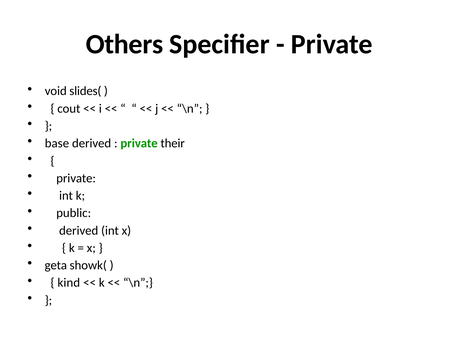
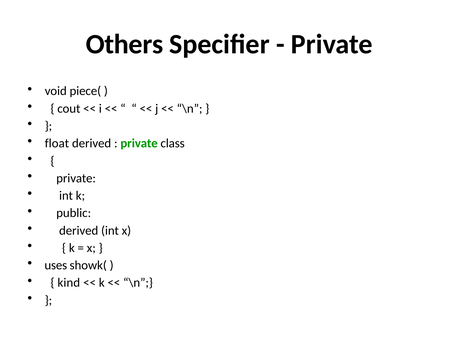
slides(: slides( -> piece(
base: base -> float
their: their -> class
geta: geta -> uses
